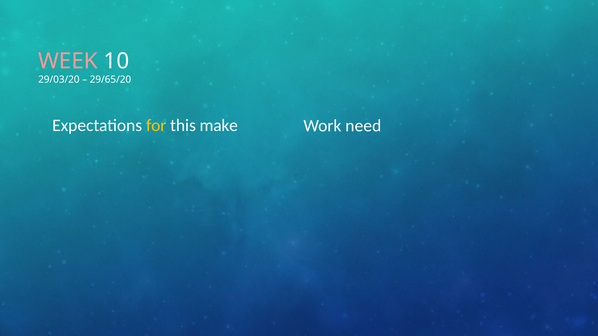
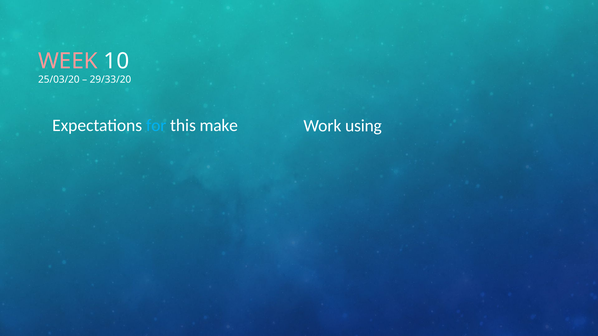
29/03/20: 29/03/20 -> 25/03/20
29/65/20: 29/65/20 -> 29/33/20
for colour: yellow -> light blue
need: need -> using
